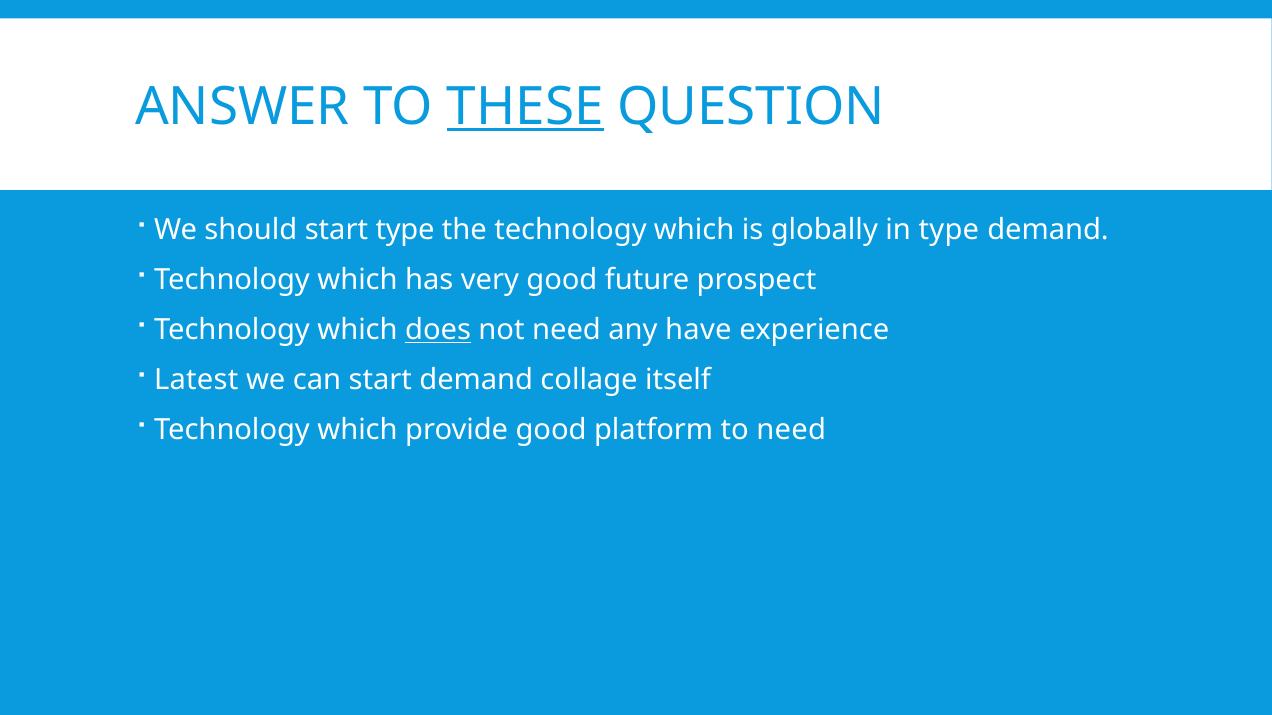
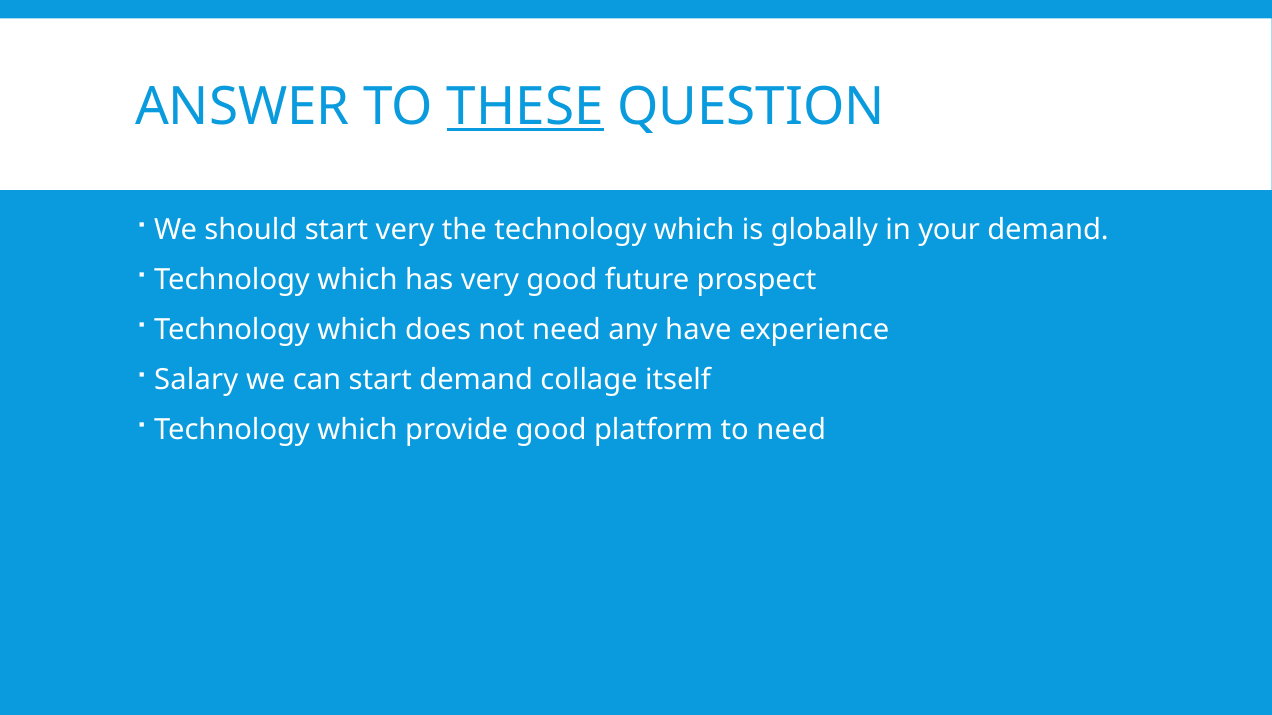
start type: type -> very
in type: type -> your
does underline: present -> none
Latest: Latest -> Salary
